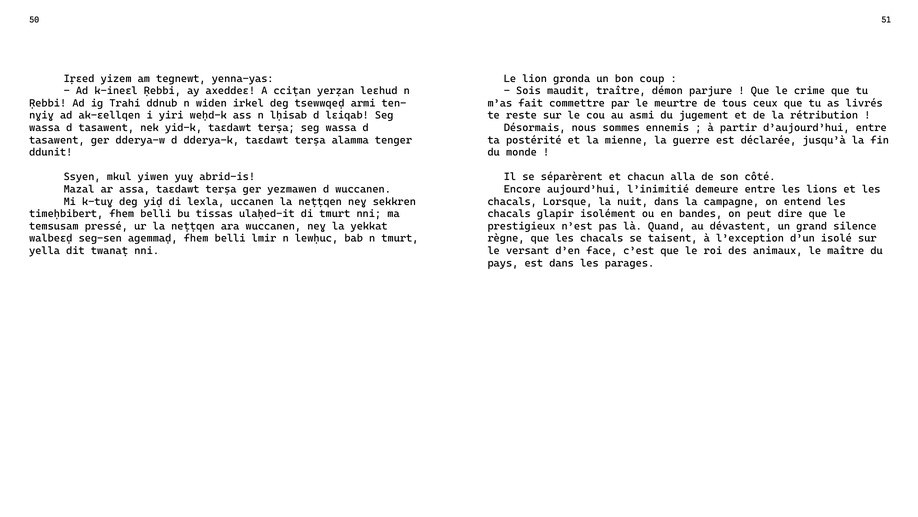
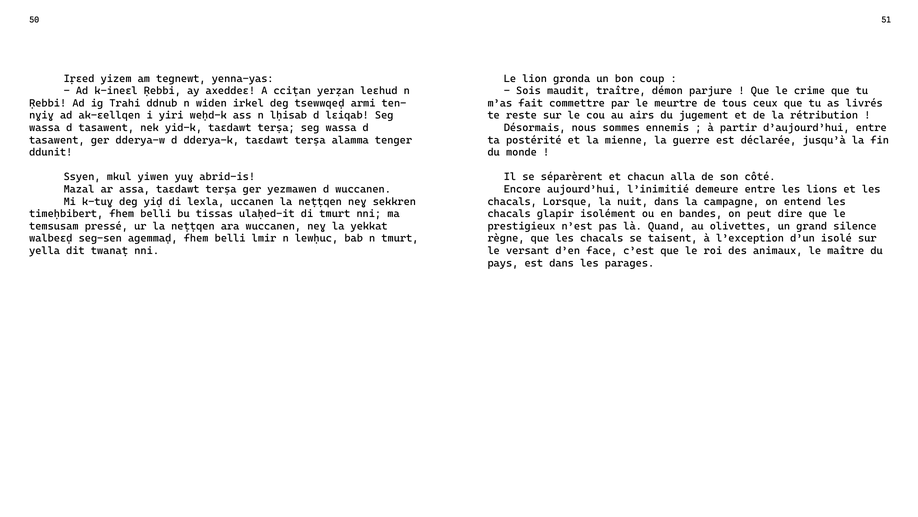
asmi: asmi -> airs
dévastent: dévastent -> olivettes
